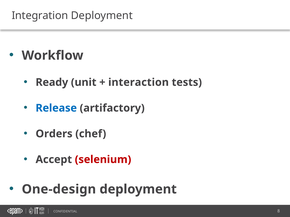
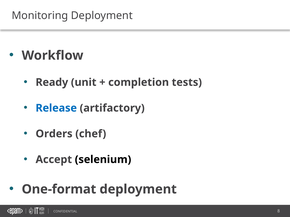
Integration: Integration -> Monitoring
interaction: interaction -> completion
selenium colour: red -> black
One-design: One-design -> One-format
